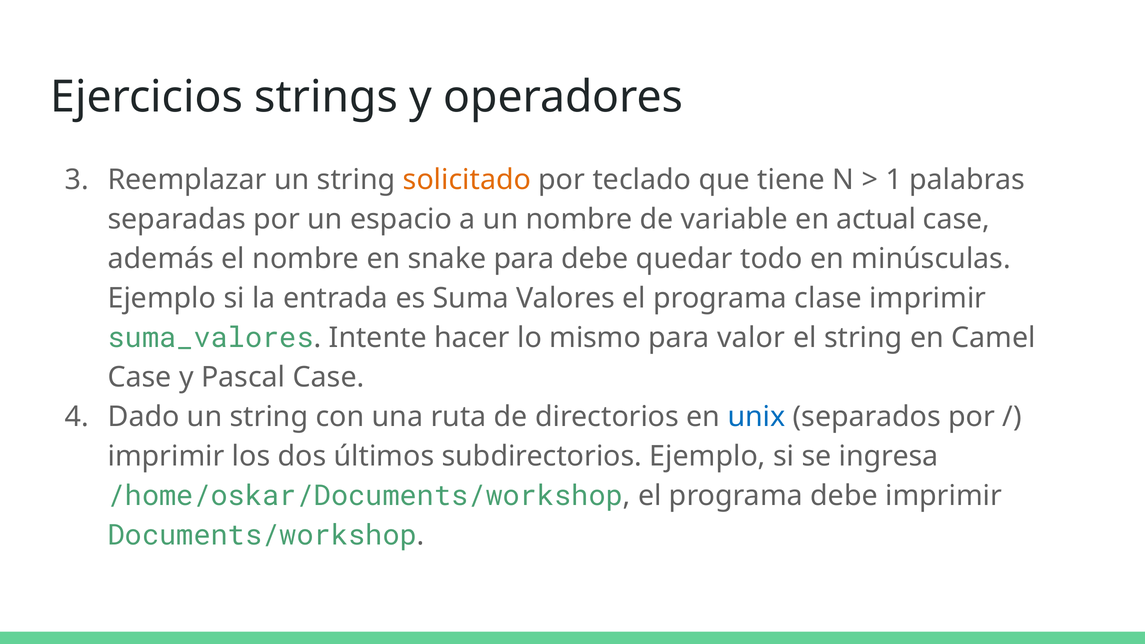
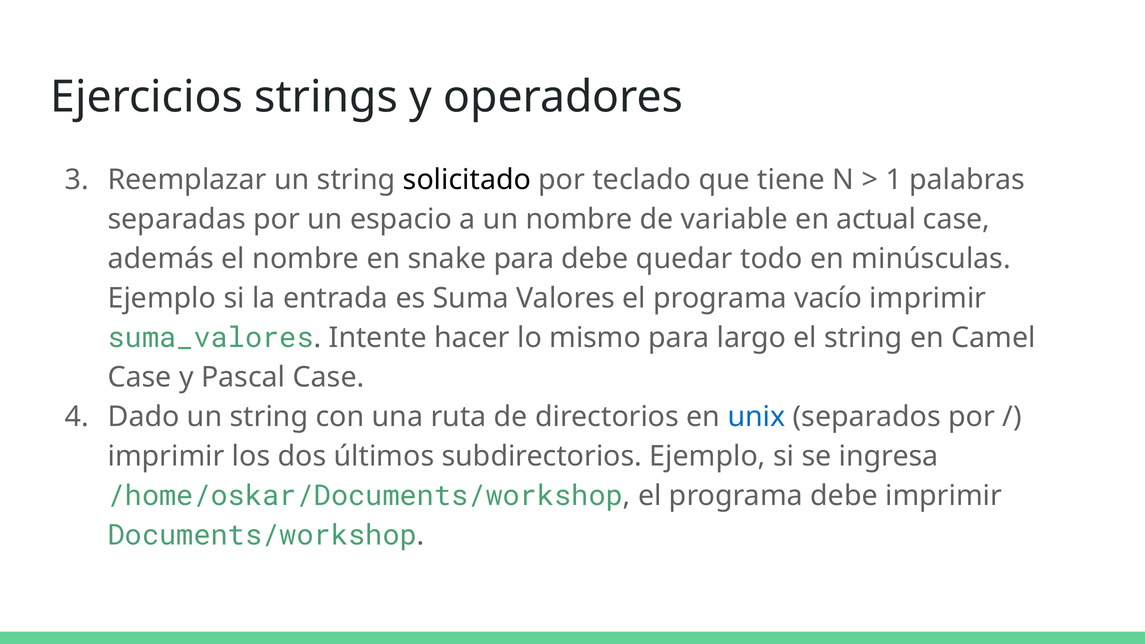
solicitado colour: orange -> black
clase: clase -> vacío
valor: valor -> largo
